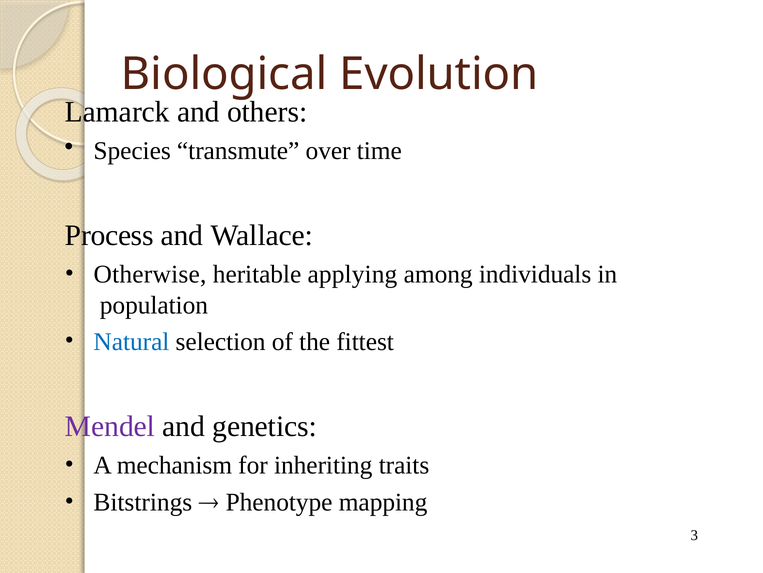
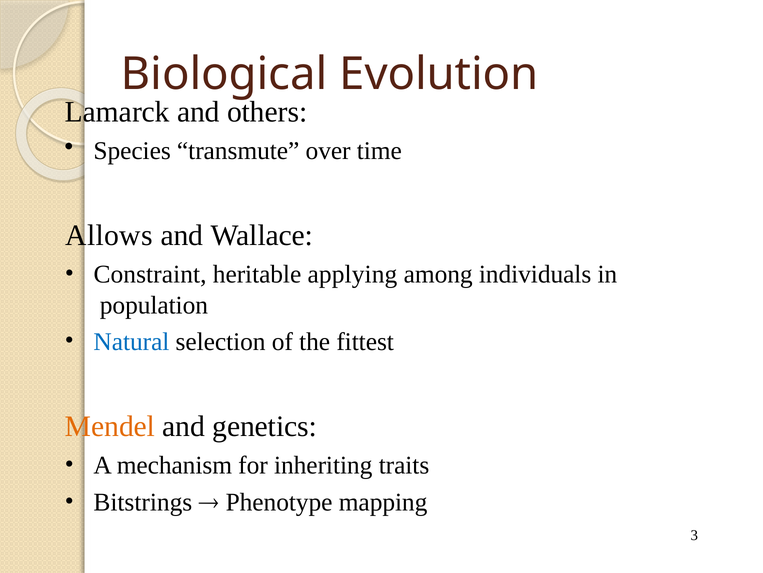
Process: Process -> Allows
Otherwise: Otherwise -> Constraint
Mendel colour: purple -> orange
